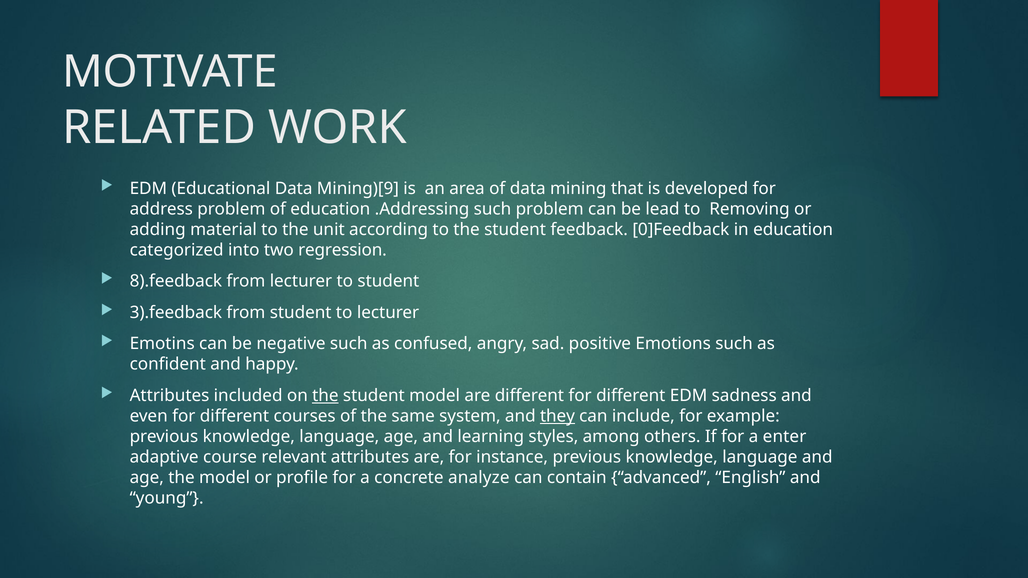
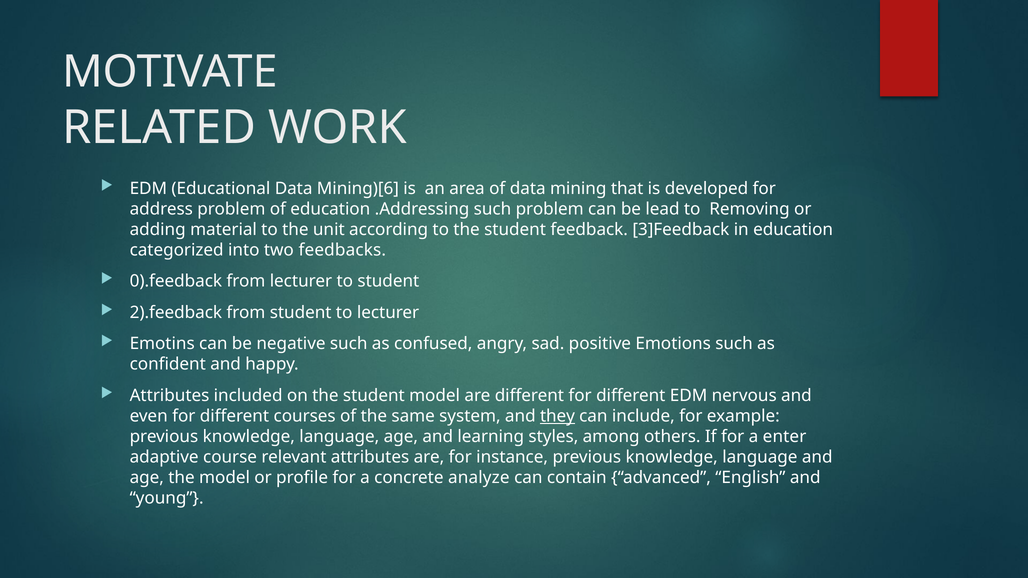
Mining)[9: Mining)[9 -> Mining)[6
0]Feedback: 0]Feedback -> 3]Feedback
regression: regression -> feedbacks
8).feedback: 8).feedback -> 0).feedback
3).feedback: 3).feedback -> 2).feedback
the at (325, 396) underline: present -> none
sadness: sadness -> nervous
